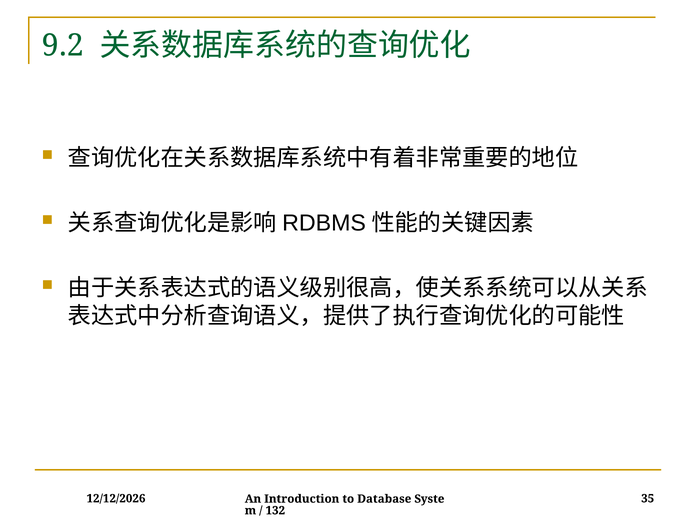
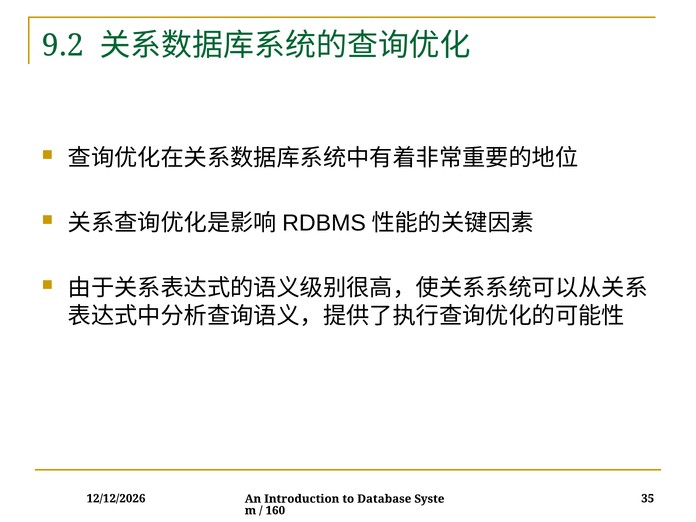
132: 132 -> 160
